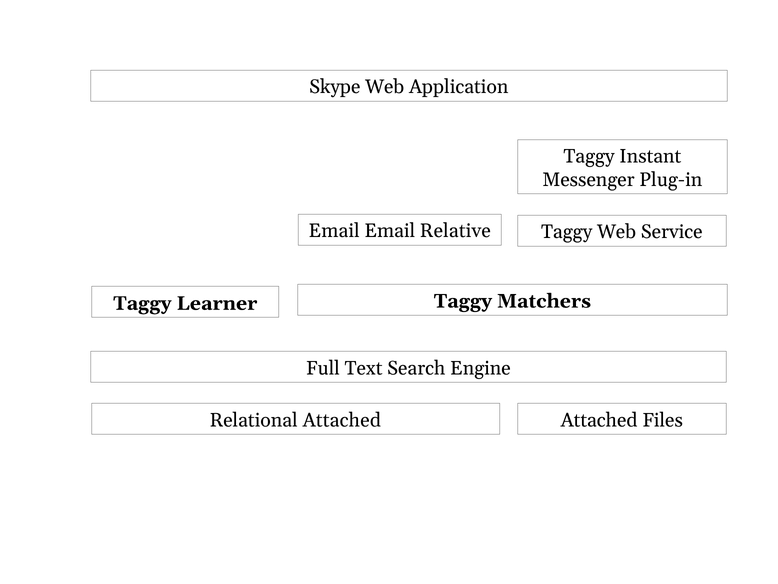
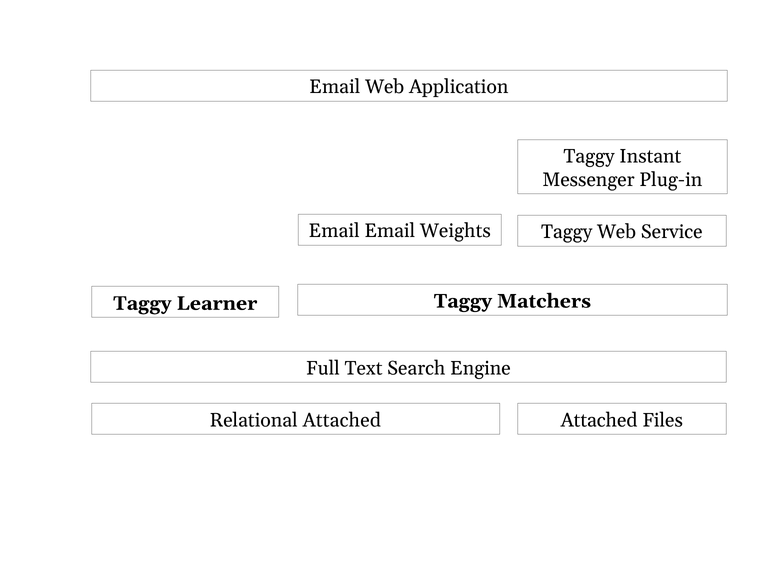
Skype at (335, 87): Skype -> Email
Relative: Relative -> Weights
